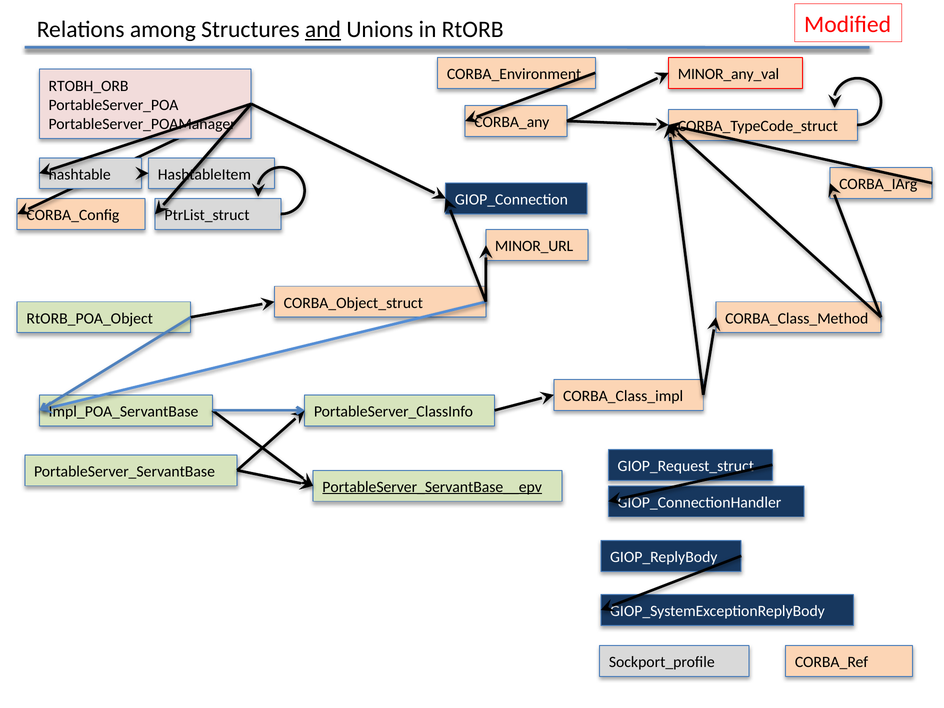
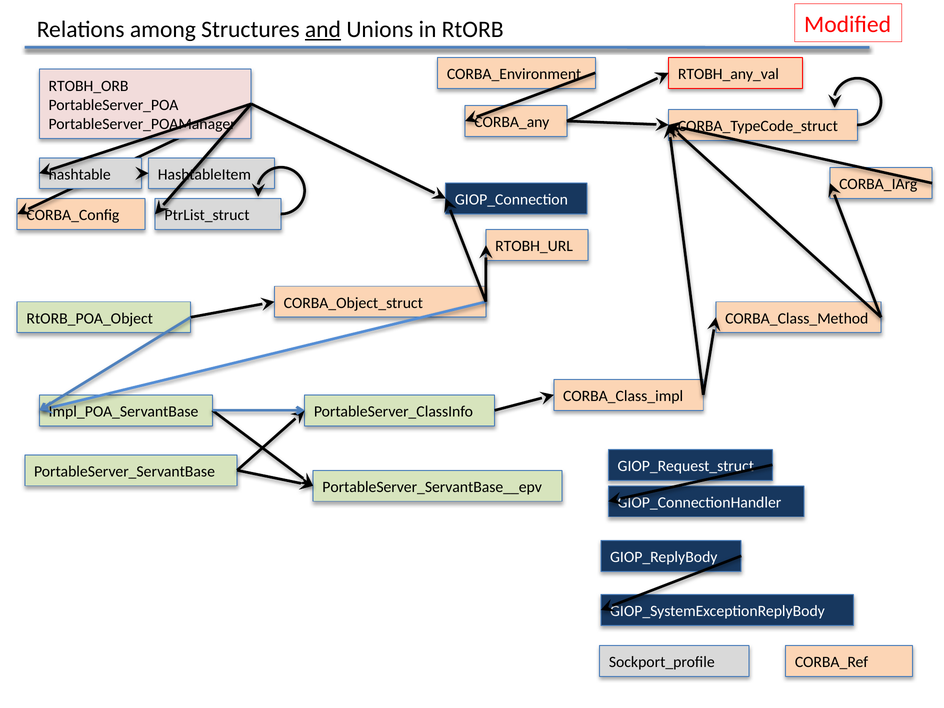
MINOR_any_val: MINOR_any_val -> RTOBH_any_val
MINOR_URL: MINOR_URL -> RTOBH_URL
PortableServer_ServantBase__epv underline: present -> none
